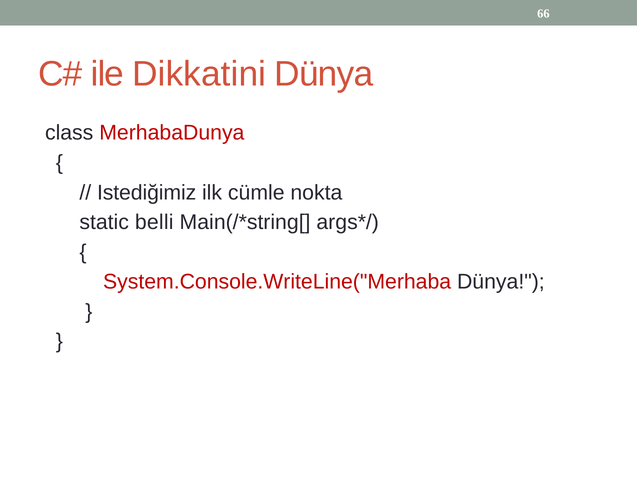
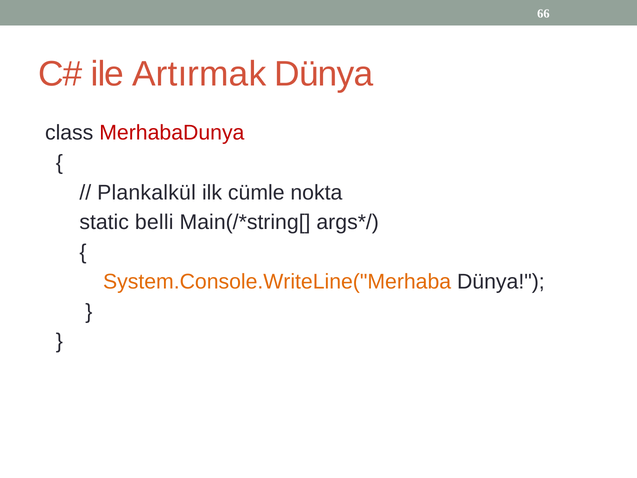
Dikkatini: Dikkatini -> Artırmak
Istediğimiz: Istediğimiz -> Plankalkül
System.Console.WriteLine("Merhaba colour: red -> orange
